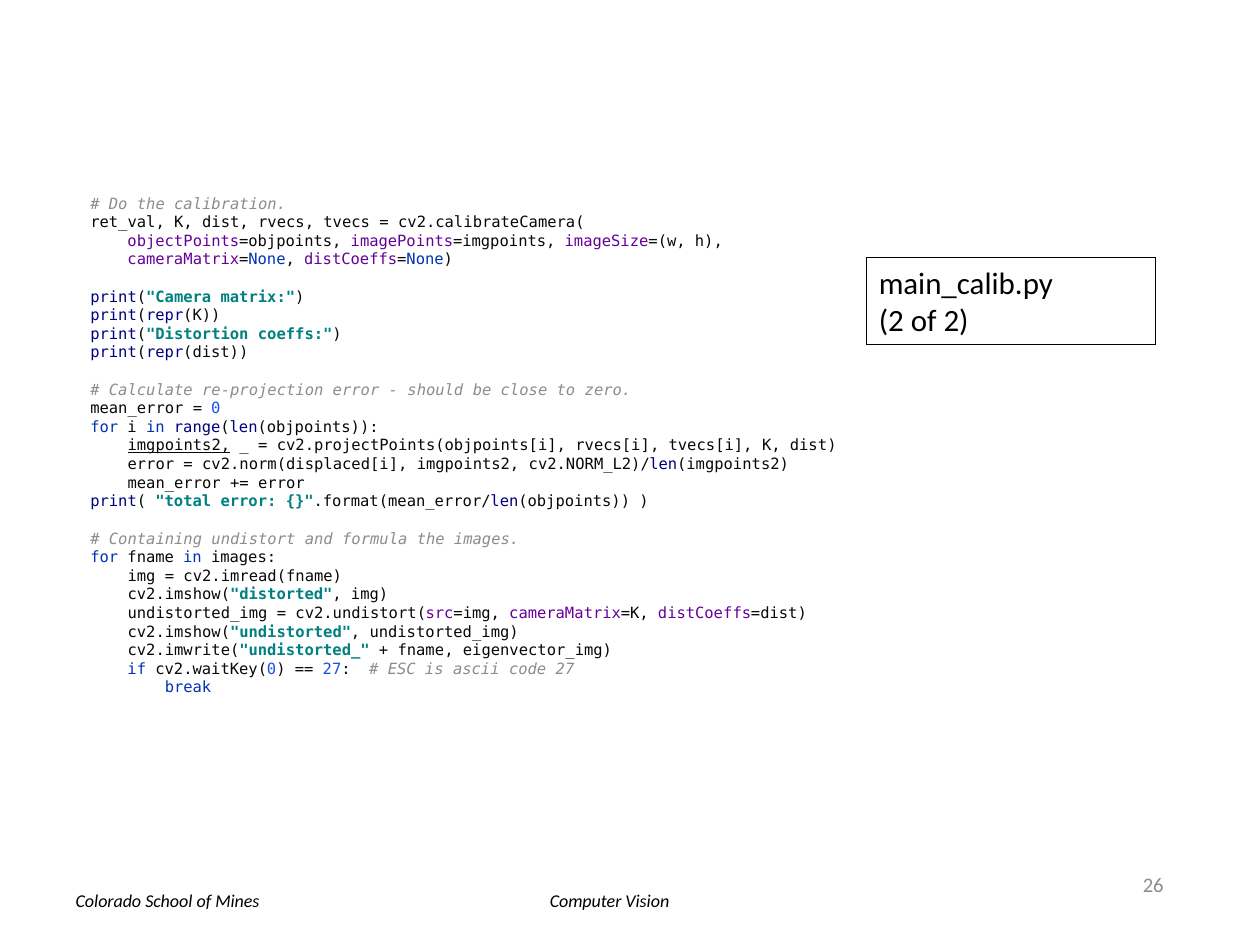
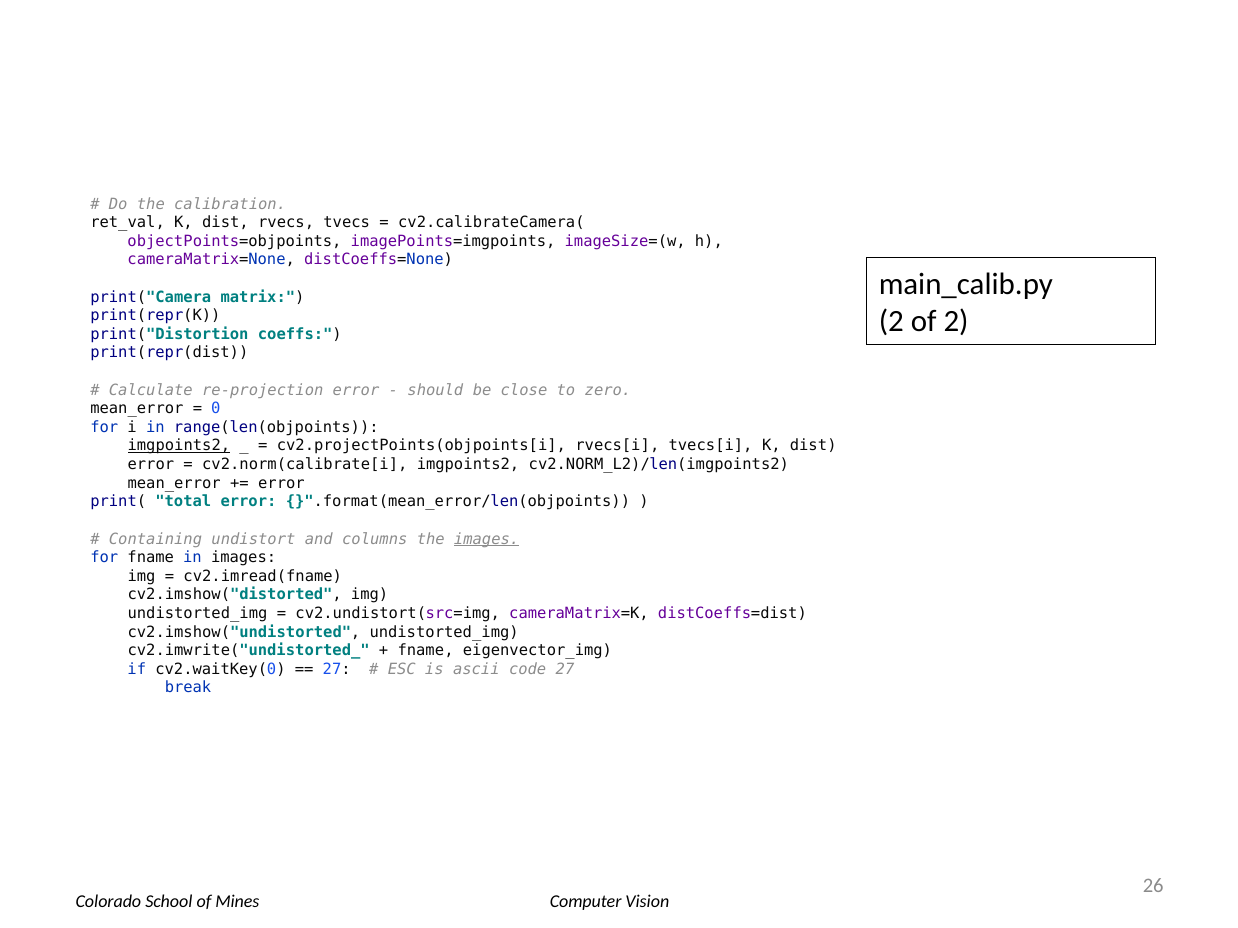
cv2.norm(displaced[i: cv2.norm(displaced[i -> cv2.norm(calibrate[i
formula: formula -> columns
images at (487, 539) underline: none -> present
